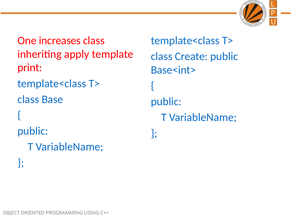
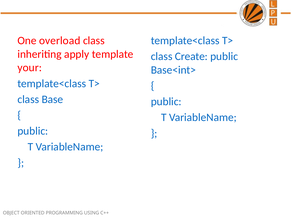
increases: increases -> overload
print: print -> your
